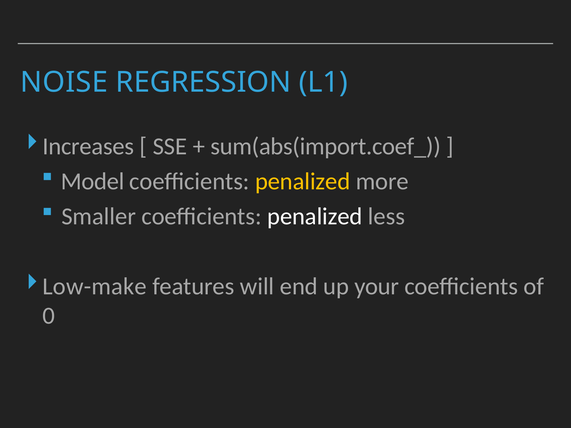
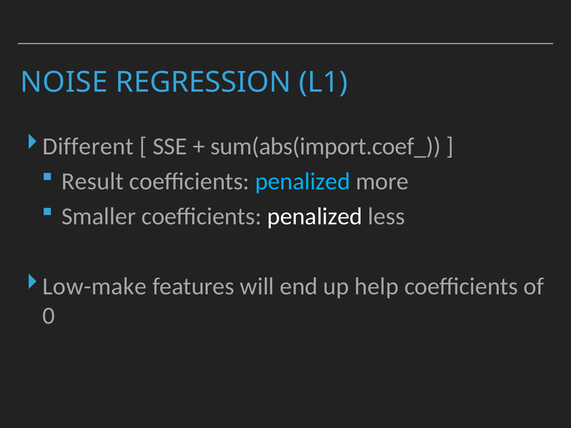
Increases: Increases -> Different
Model: Model -> Result
penalized at (303, 182) colour: yellow -> light blue
your: your -> help
